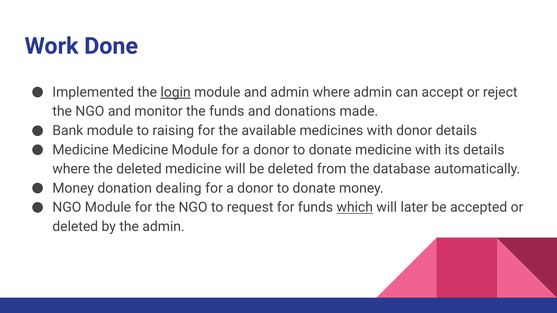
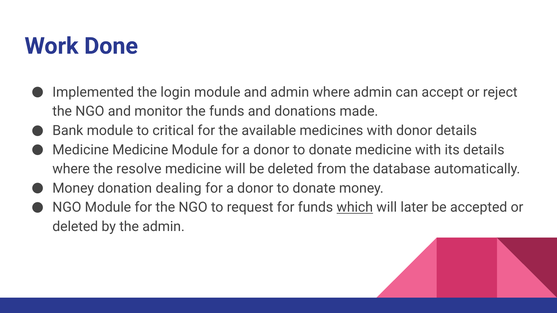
login underline: present -> none
raising: raising -> critical
the deleted: deleted -> resolve
